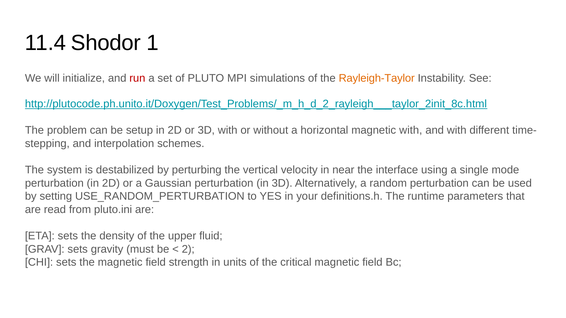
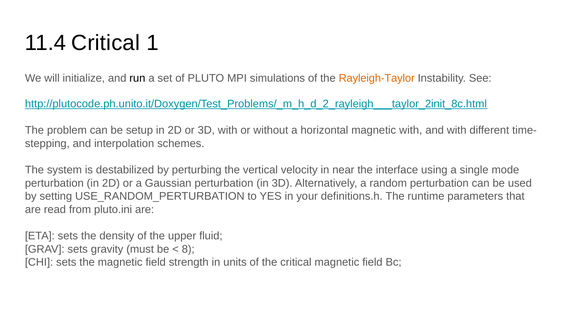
11.4 Shodor: Shodor -> Critical
run colour: red -> black
2: 2 -> 8
